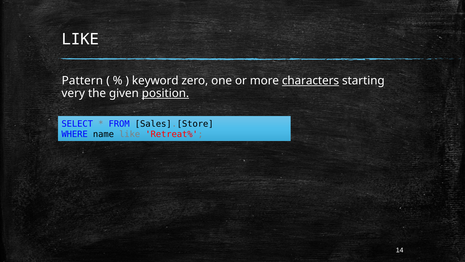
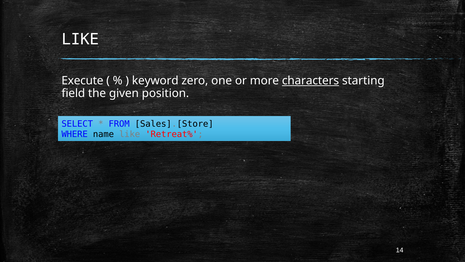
Pattern: Pattern -> Execute
very: very -> field
position underline: present -> none
